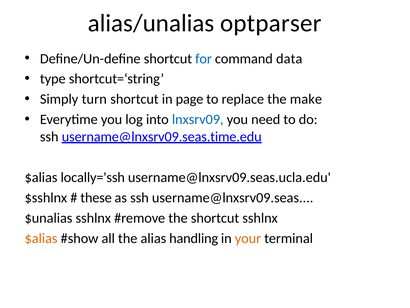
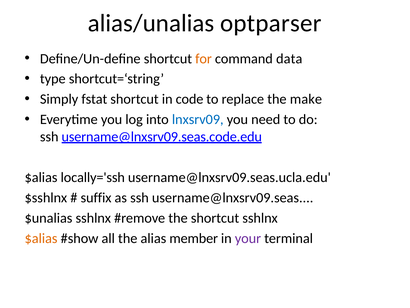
for colour: blue -> orange
turn: turn -> fstat
page: page -> code
username@lnxsrv09.seas.time.edu: username@lnxsrv09.seas.time.edu -> username@lnxsrv09.seas.code.edu
these: these -> suffix
handling: handling -> member
your colour: orange -> purple
